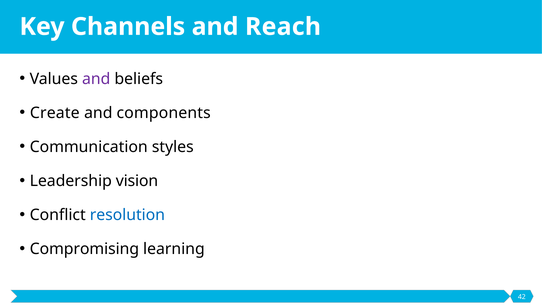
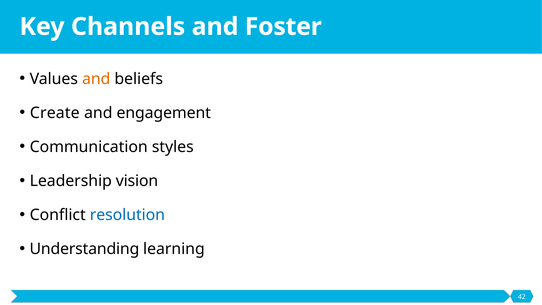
Reach: Reach -> Foster
and at (96, 79) colour: purple -> orange
components: components -> engagement
Compromising: Compromising -> Understanding
